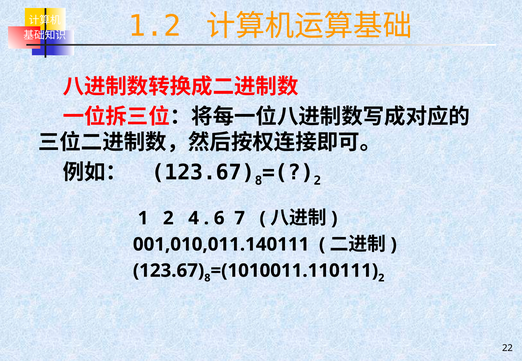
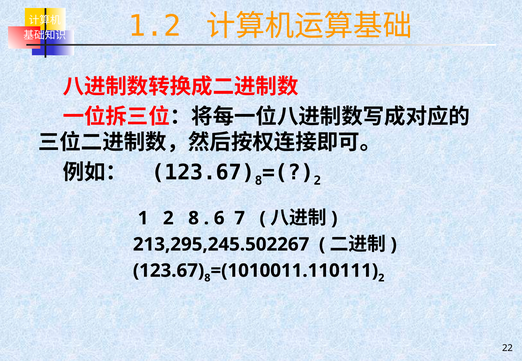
2 4: 4 -> 8
001,010,011.140111: 001,010,011.140111 -> 213,295,245.502267
